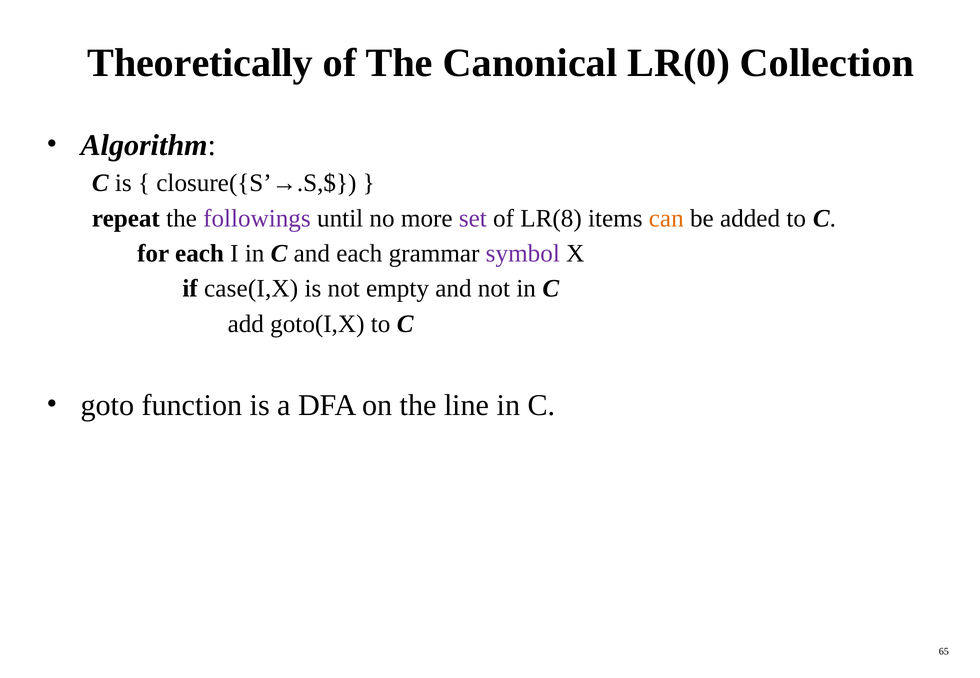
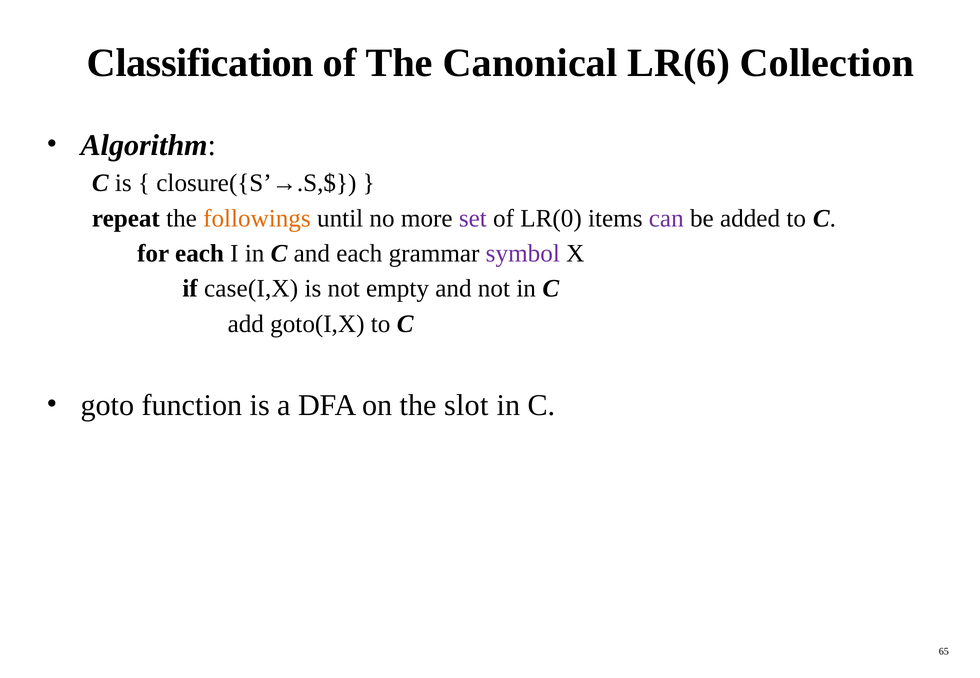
Theoretically: Theoretically -> Classification
LR(0: LR(0 -> LR(6
followings colour: purple -> orange
LR(8: LR(8 -> LR(0
can colour: orange -> purple
line: line -> slot
